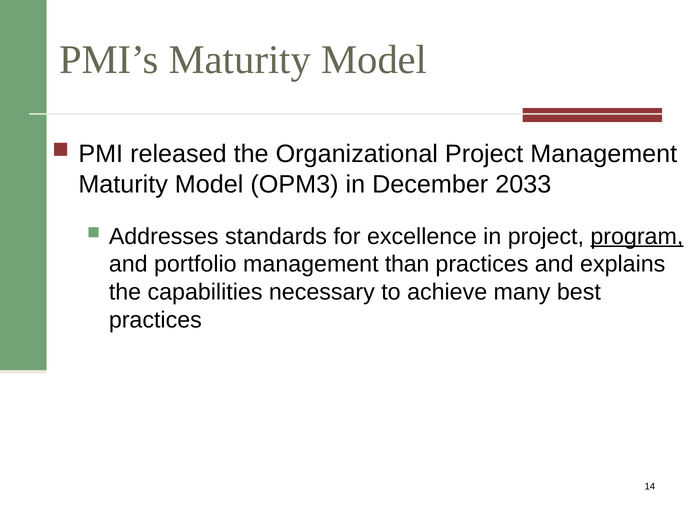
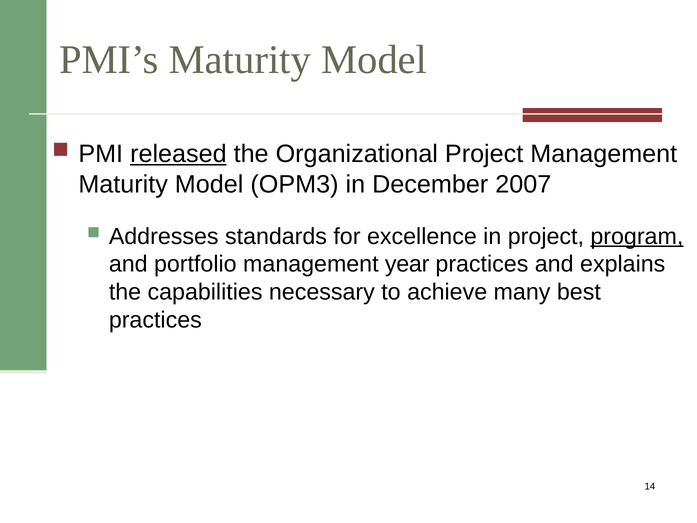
released underline: none -> present
2033: 2033 -> 2007
than: than -> year
